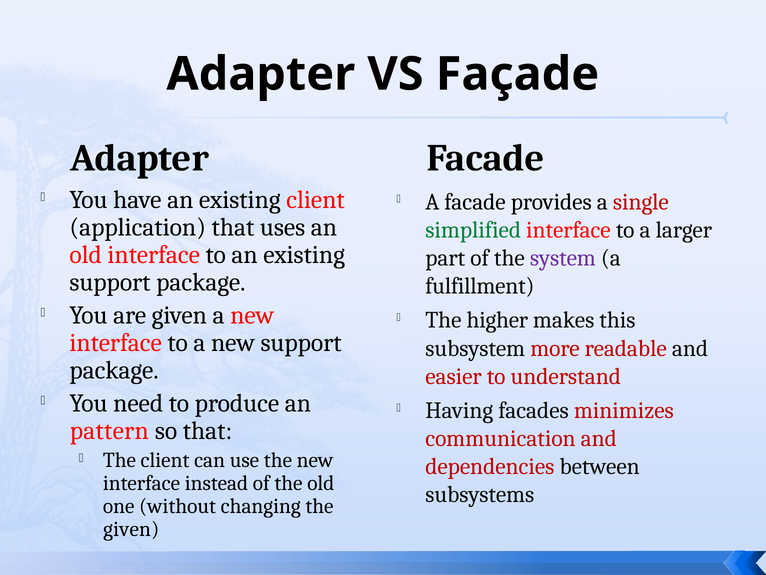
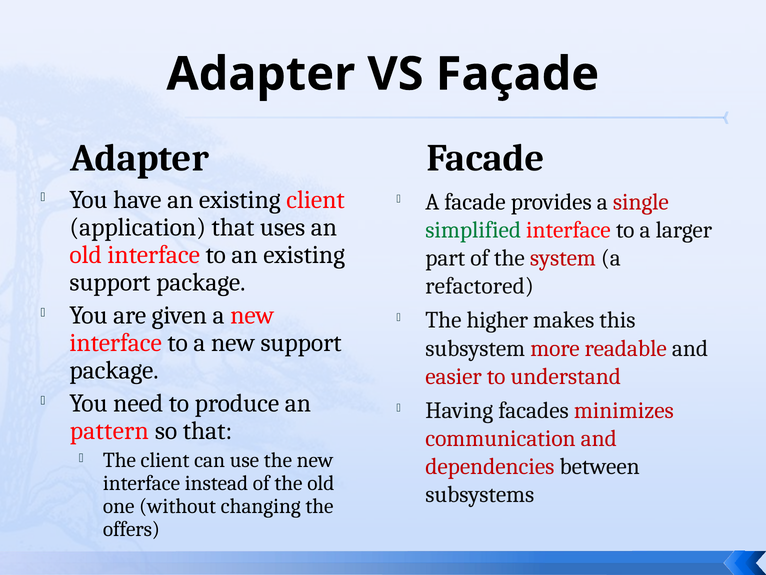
system colour: purple -> red
fulfillment: fulfillment -> refactored
given at (131, 529): given -> offers
